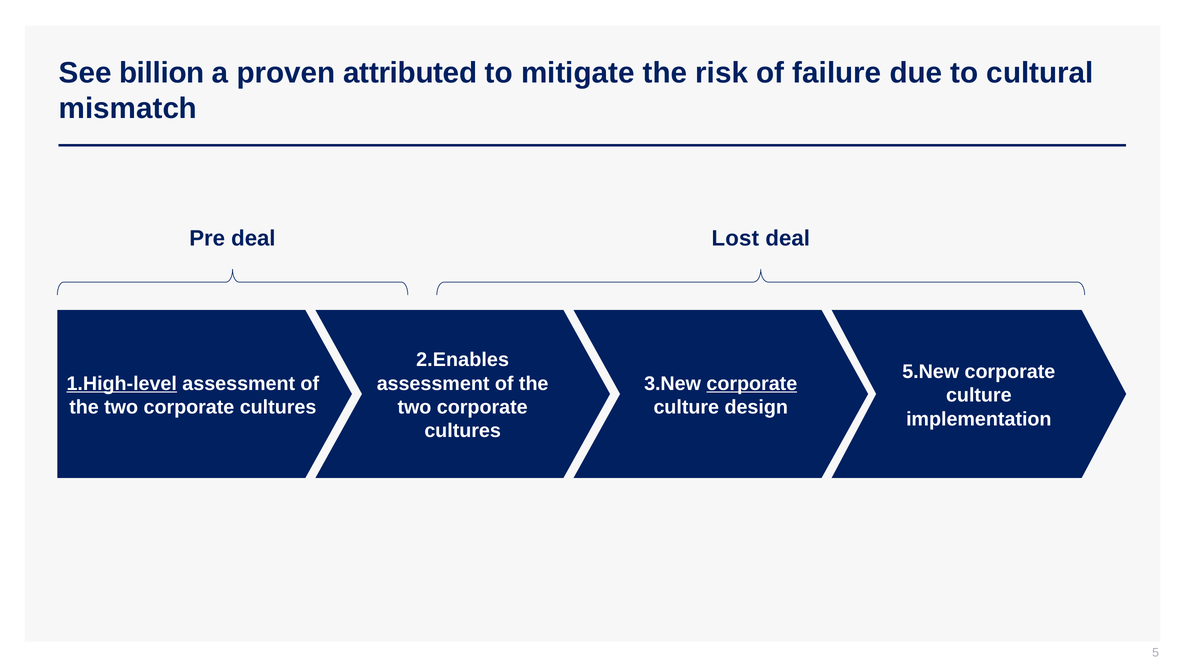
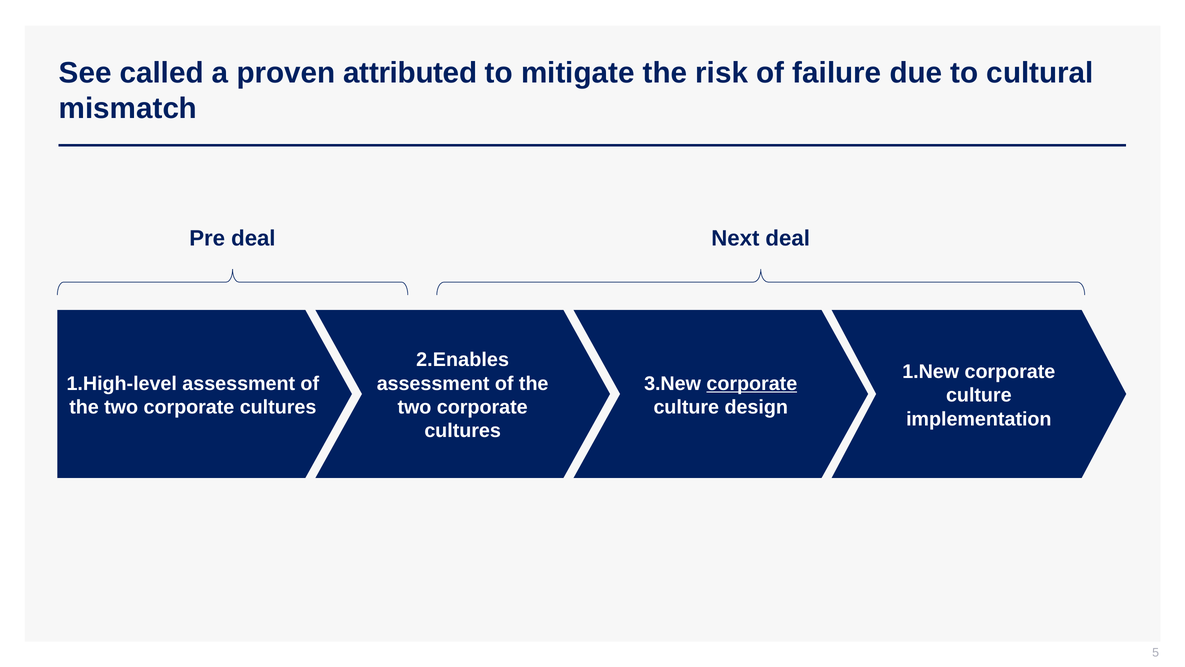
billion: billion -> called
Lost: Lost -> Next
5.New: 5.New -> 1.New
1.High-level underline: present -> none
